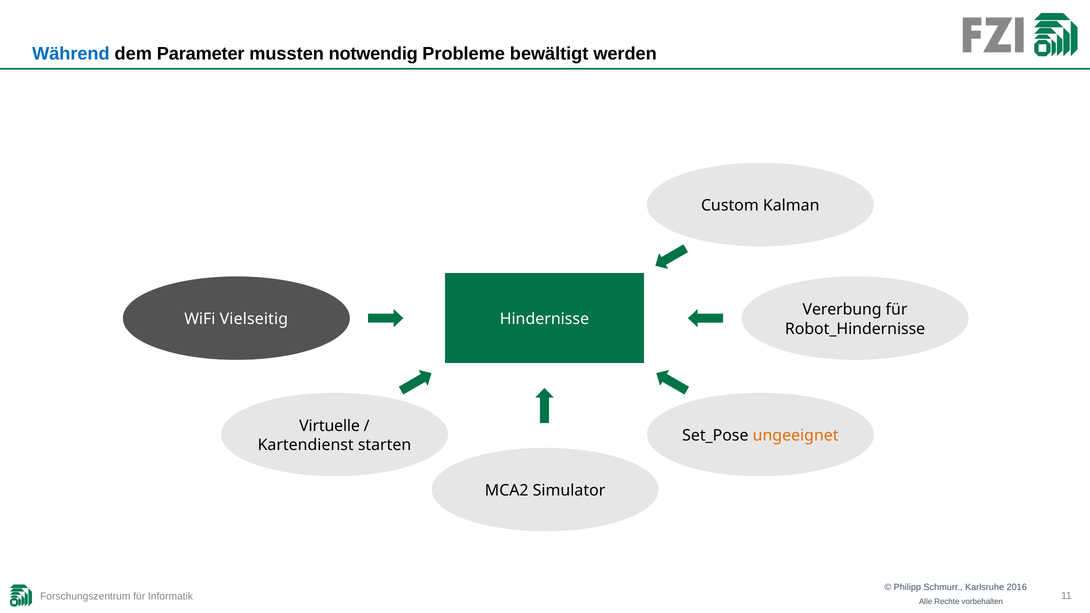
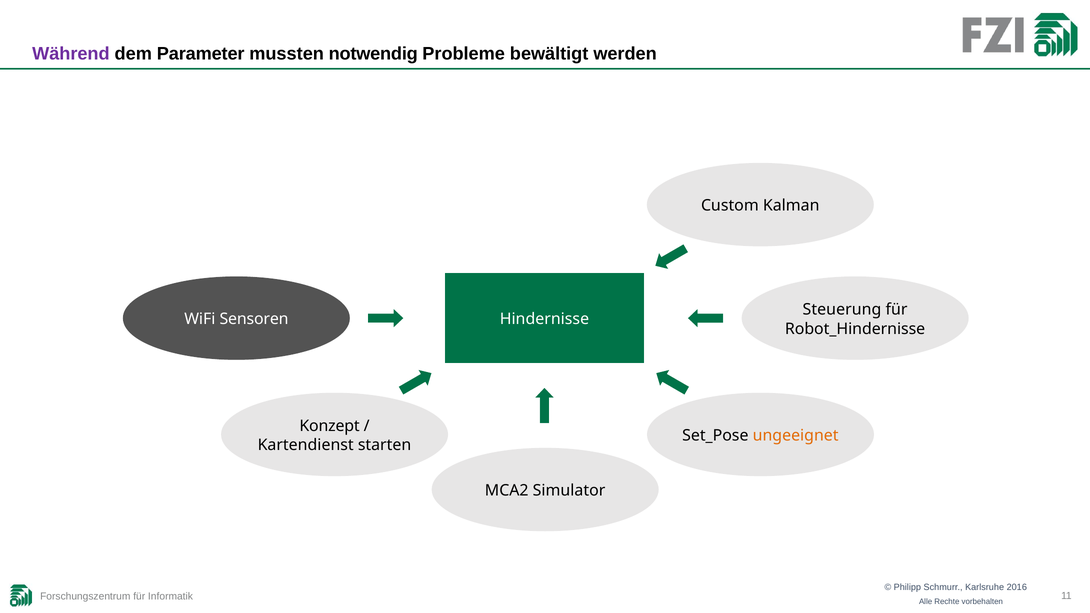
Während colour: blue -> purple
Vererbung: Vererbung -> Steuerung
Vielseitig: Vielseitig -> Sensoren
Virtuelle: Virtuelle -> Konzept
